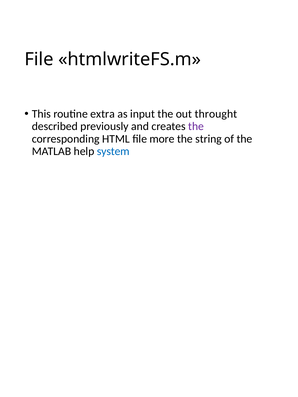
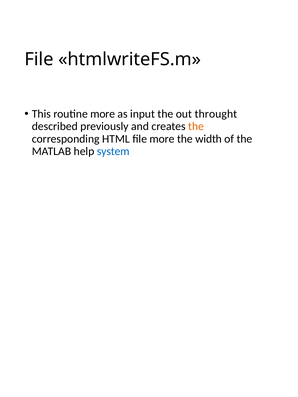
routine extra: extra -> more
the at (196, 126) colour: purple -> orange
string: string -> width
